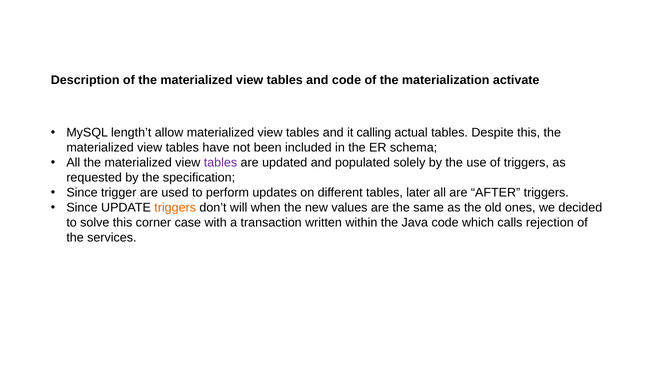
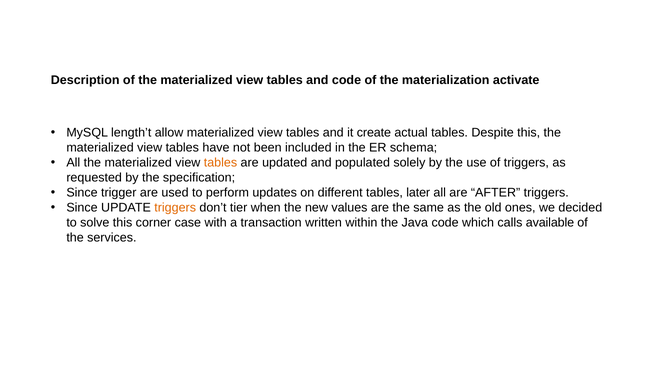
calling: calling -> create
tables at (220, 163) colour: purple -> orange
will: will -> tier
rejection: rejection -> available
